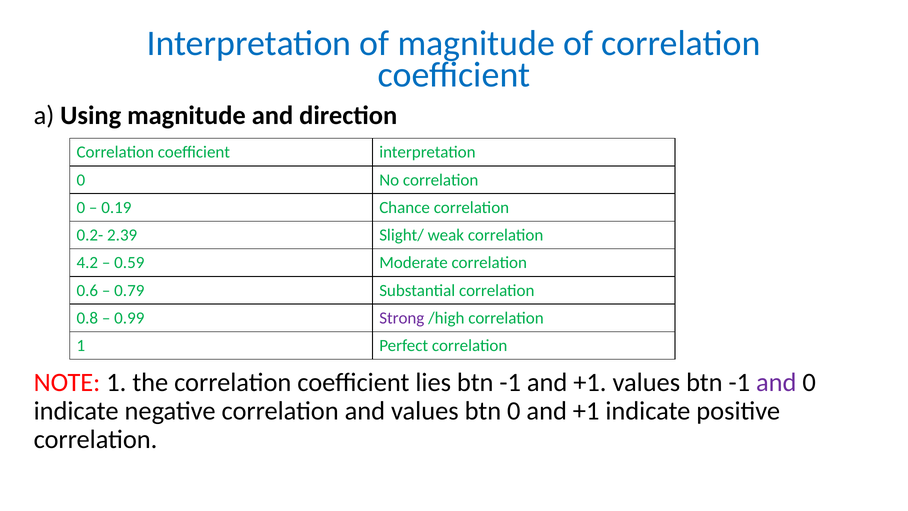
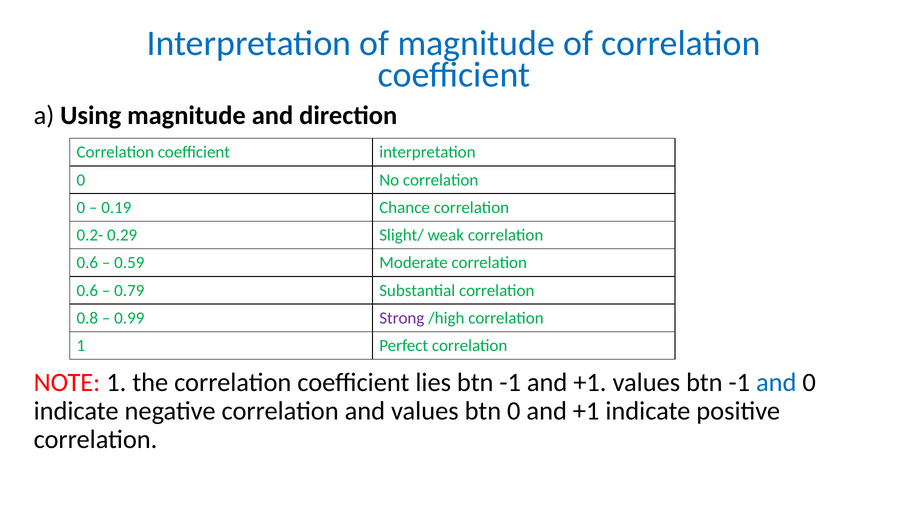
2.39: 2.39 -> 0.29
4.2 at (87, 263): 4.2 -> 0.6
and at (776, 382) colour: purple -> blue
